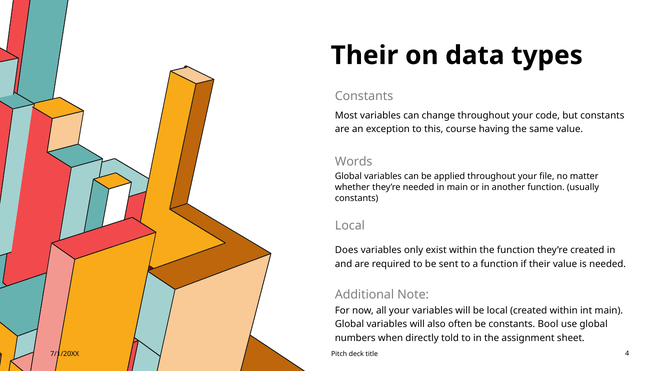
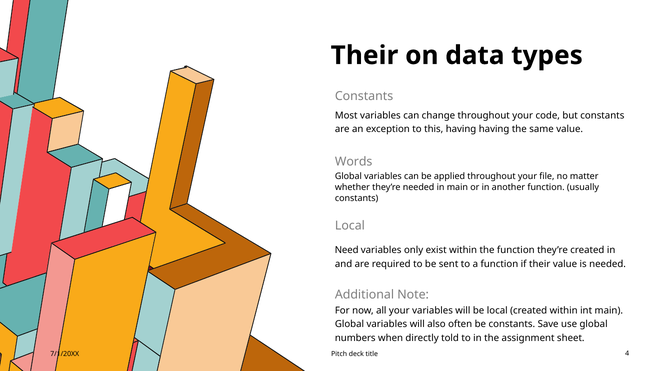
this course: course -> having
Does: Does -> Need
Bool: Bool -> Save
